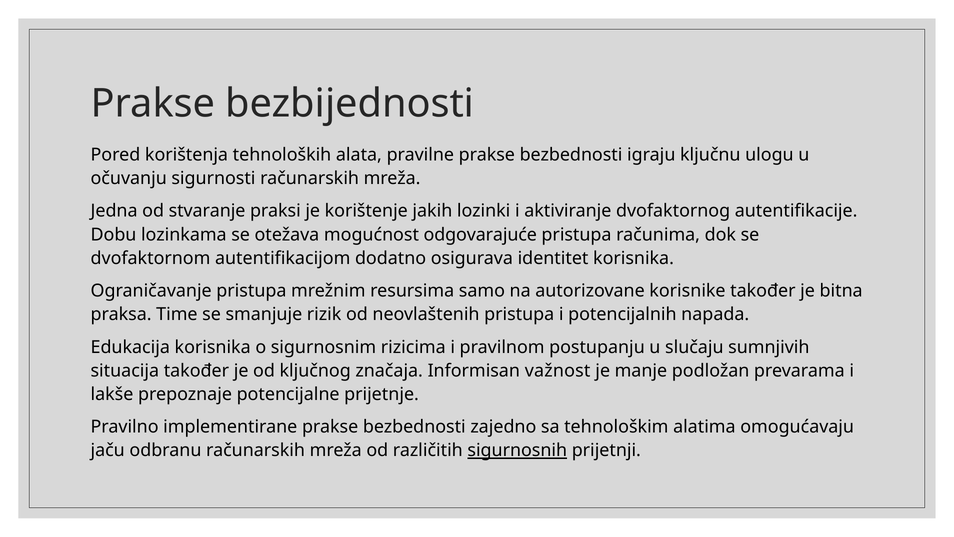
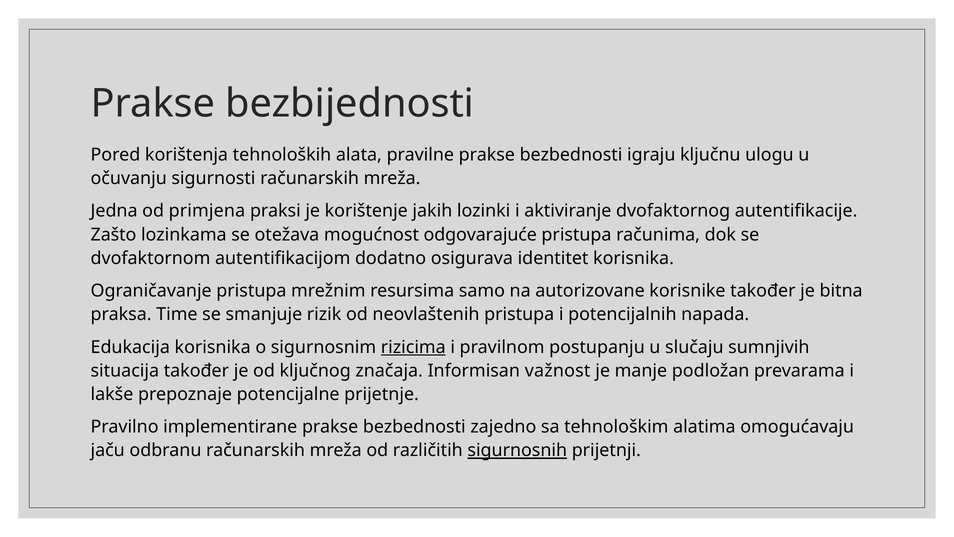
stvaranje: stvaranje -> primjena
Dobu: Dobu -> Zašto
rizicima underline: none -> present
